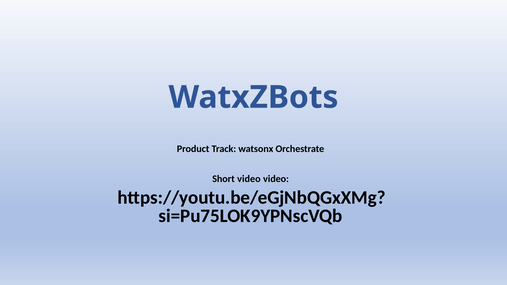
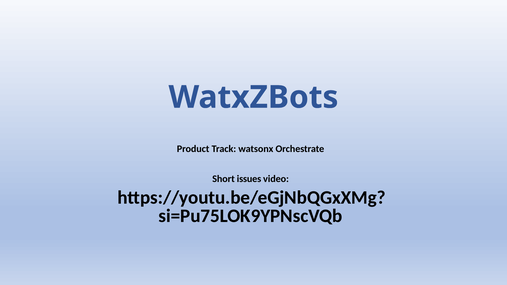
Short video: video -> issues
